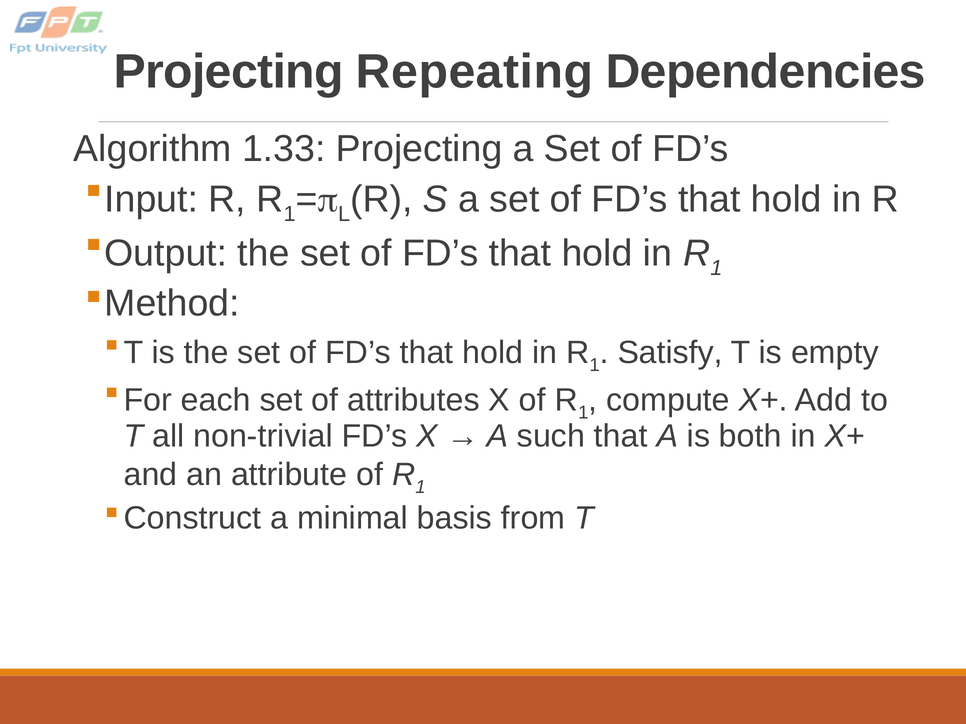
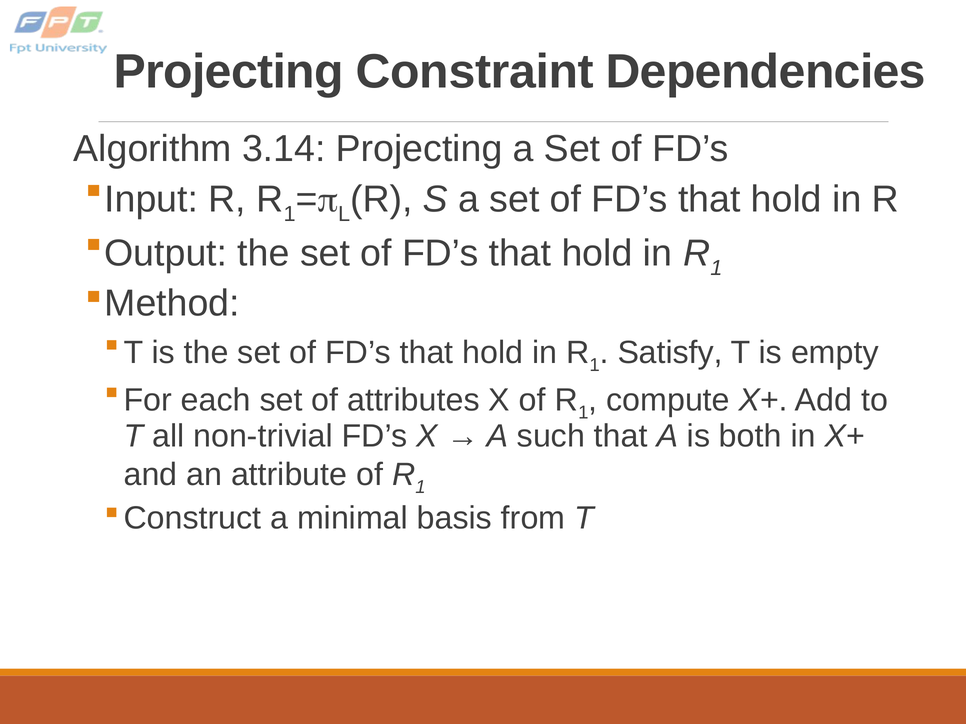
Repeating: Repeating -> Constraint
1.33: 1.33 -> 3.14
